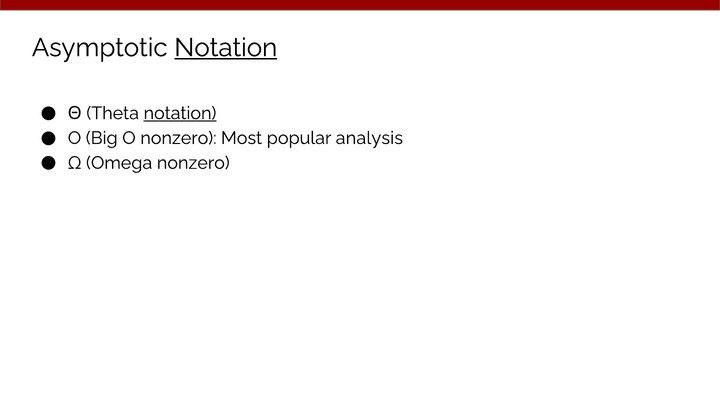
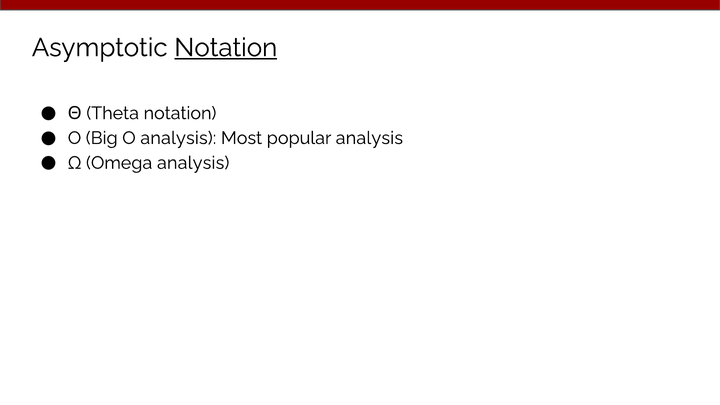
notation at (180, 113) underline: present -> none
O nonzero: nonzero -> analysis
Omega nonzero: nonzero -> analysis
